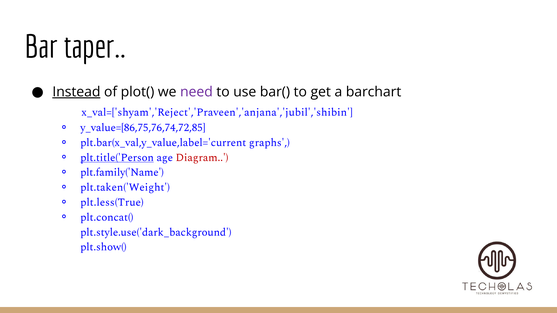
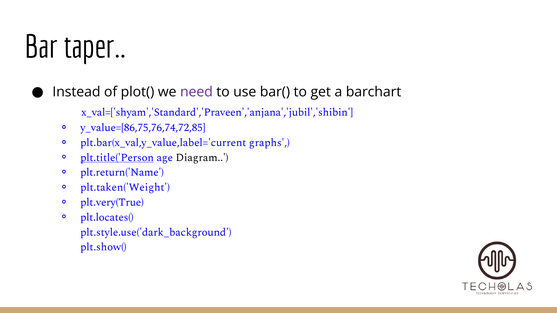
Instead underline: present -> none
x_val=['shyam','Reject','Praveen','anjana','jubil','shibin: x_val=['shyam','Reject','Praveen','anjana','jubil','shibin -> x_val=['shyam','Standard','Praveen','anjana','jubil','shibin
Diagram colour: red -> black
plt.family('Name: plt.family('Name -> plt.return('Name
plt.less(True: plt.less(True -> plt.very(True
plt.concat(: plt.concat( -> plt.locates(
